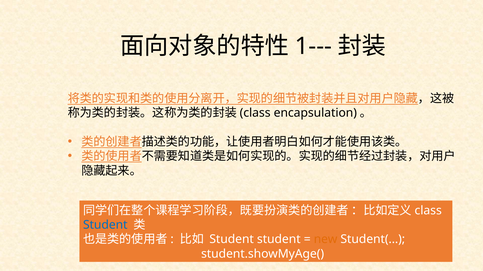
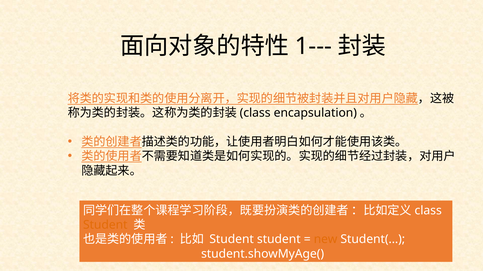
Student at (105, 225) colour: blue -> orange
